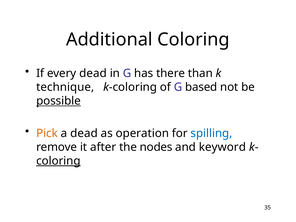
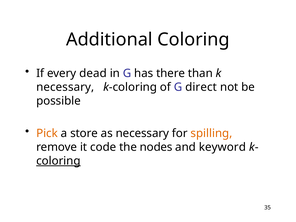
technique at (65, 87): technique -> necessary
based: based -> direct
possible underline: present -> none
a dead: dead -> store
as operation: operation -> necessary
spilling colour: blue -> orange
after: after -> code
